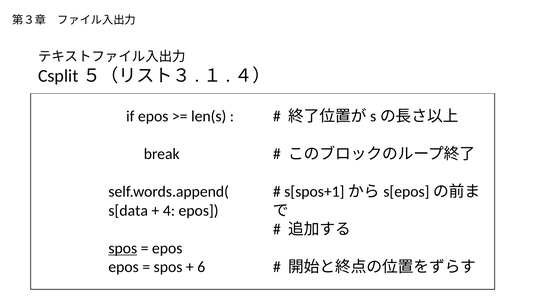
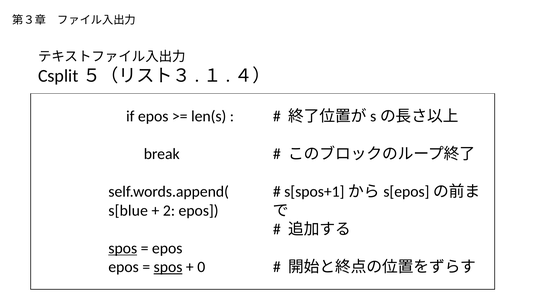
s[data: s[data -> s[blue
4: 4 -> 2
spos at (168, 267) underline: none -> present
6: 6 -> 0
